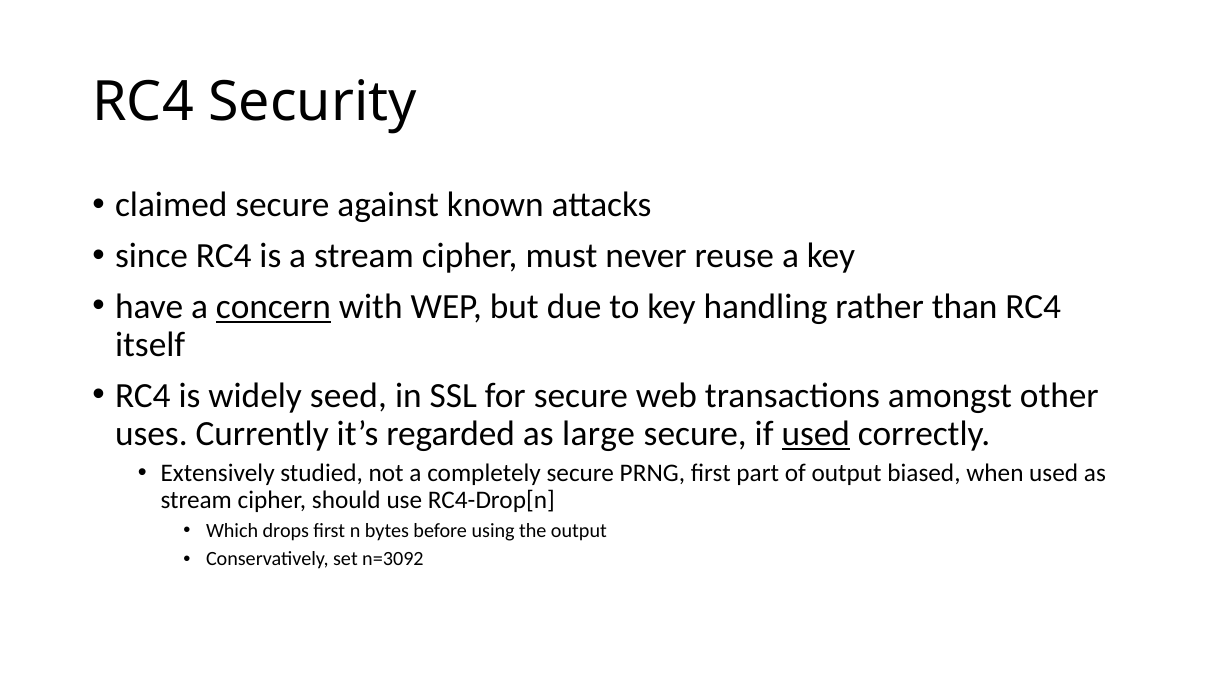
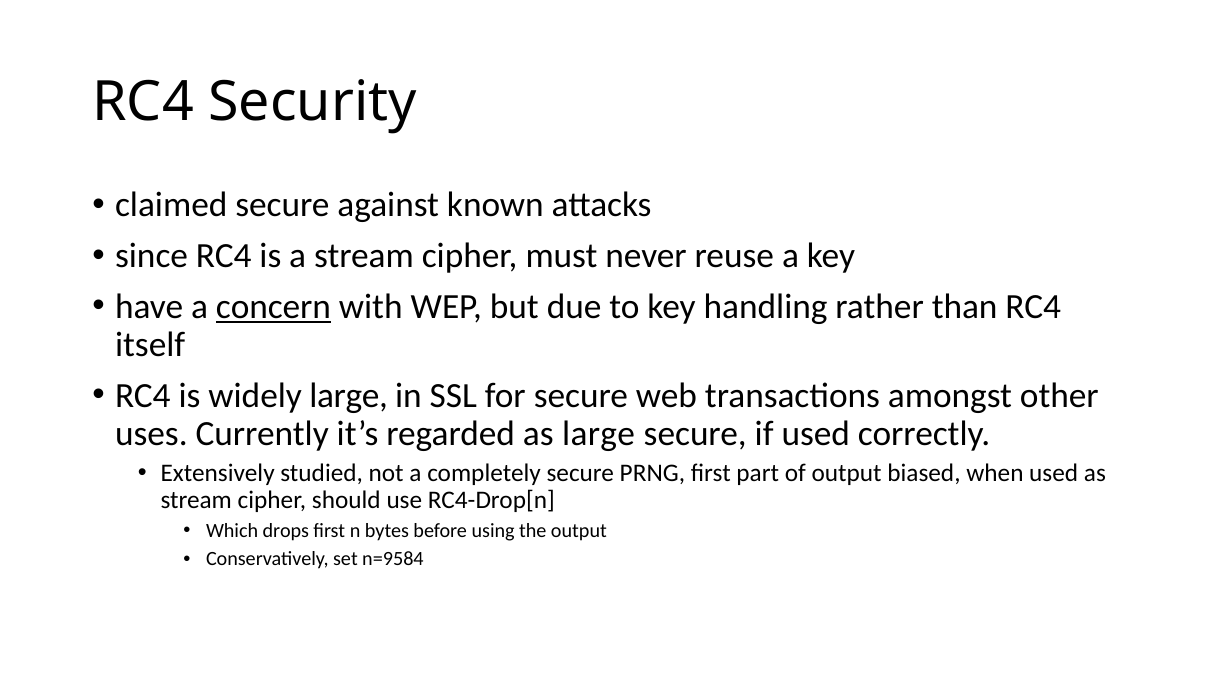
widely seed: seed -> large
used at (816, 434) underline: present -> none
n=3092: n=3092 -> n=9584
